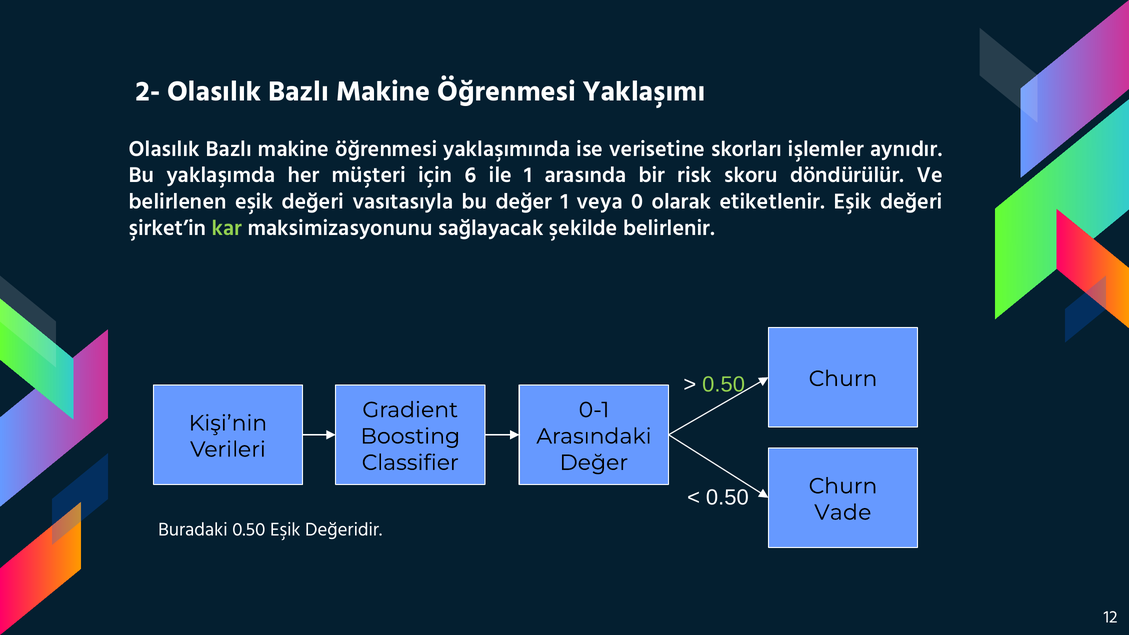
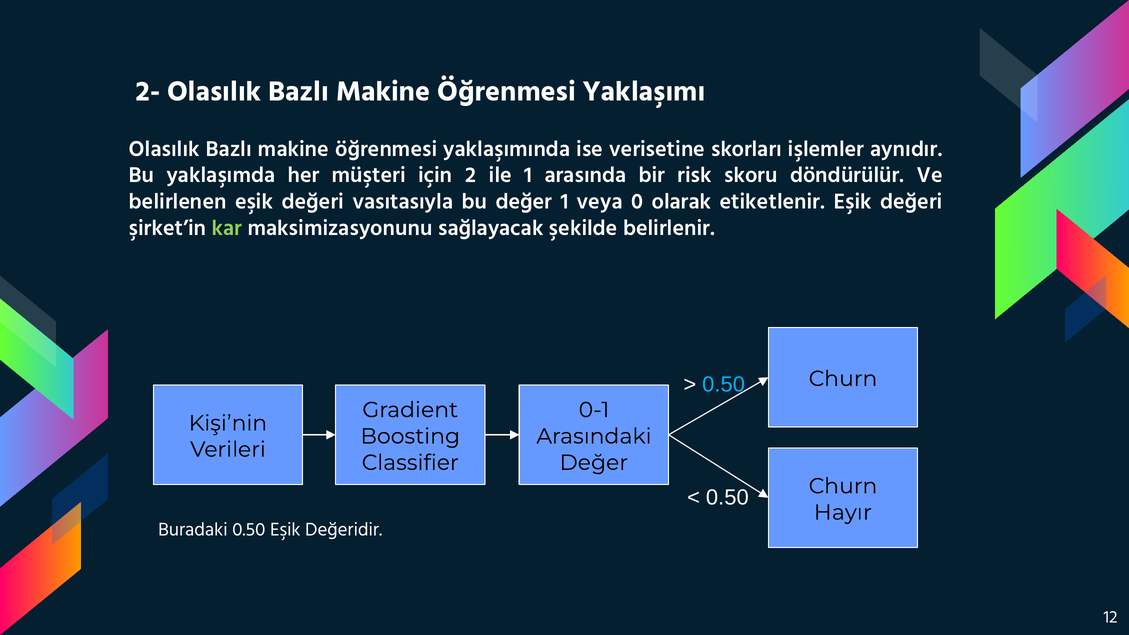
6: 6 -> 2
0.50 at (724, 384) colour: light green -> light blue
Vade: Vade -> Hayır
